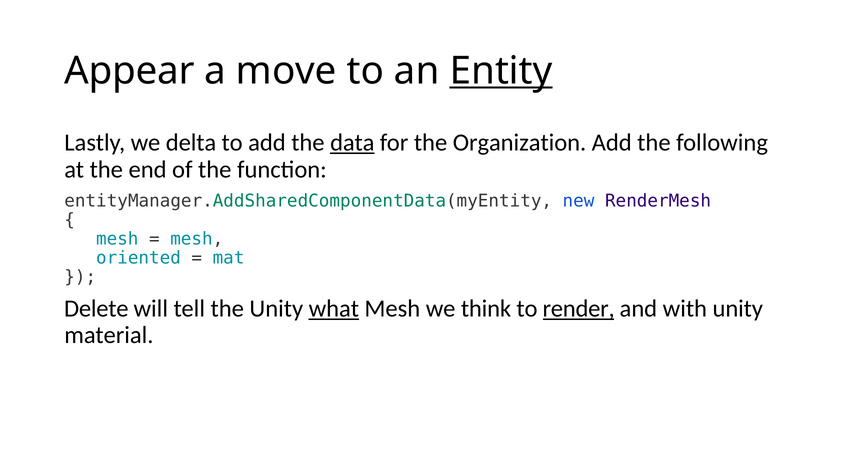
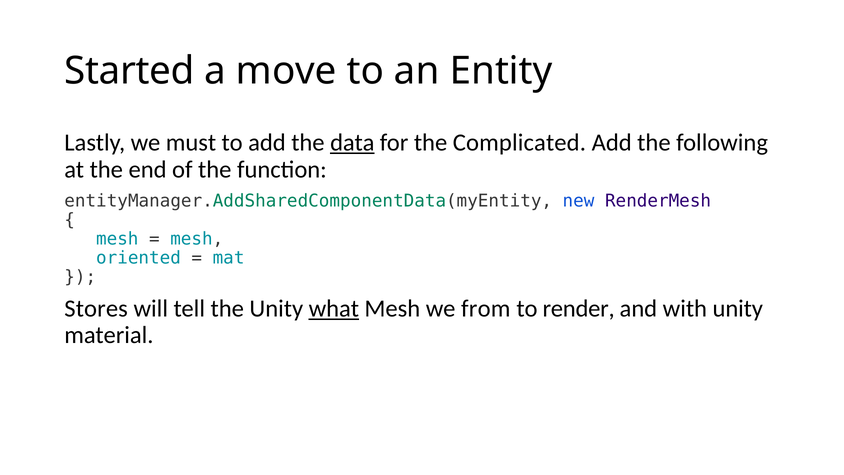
Appear: Appear -> Started
Entity underline: present -> none
delta: delta -> must
Organization: Organization -> Complicated
Delete: Delete -> Stores
think: think -> from
render underline: present -> none
